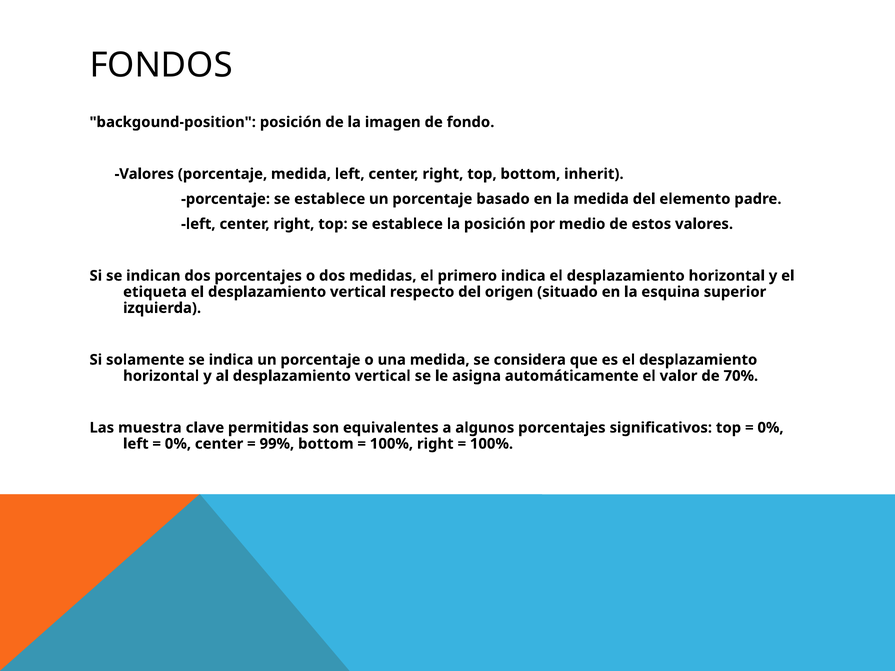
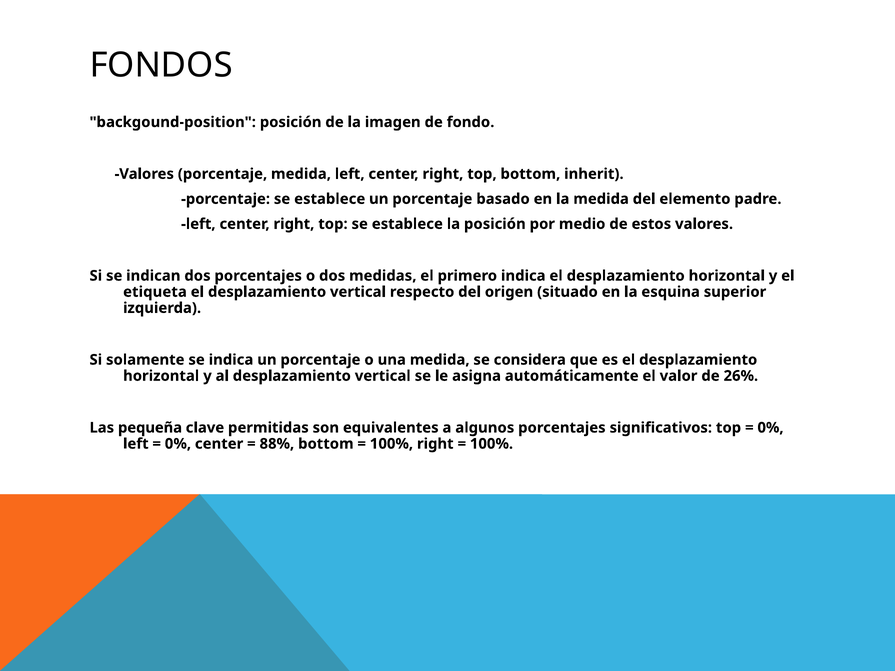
70%: 70% -> 26%
muestra: muestra -> pequeña
99%: 99% -> 88%
